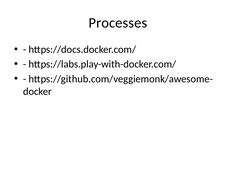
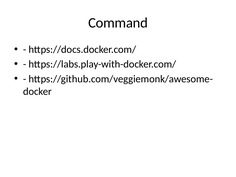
Processes: Processes -> Command
